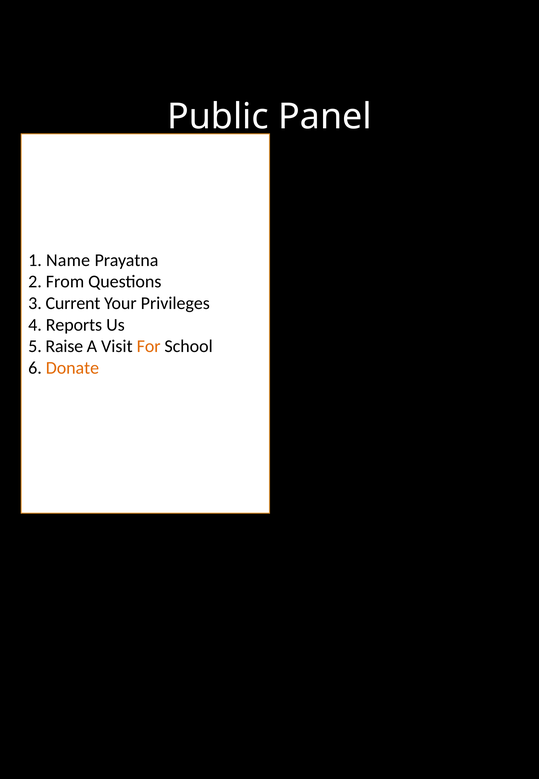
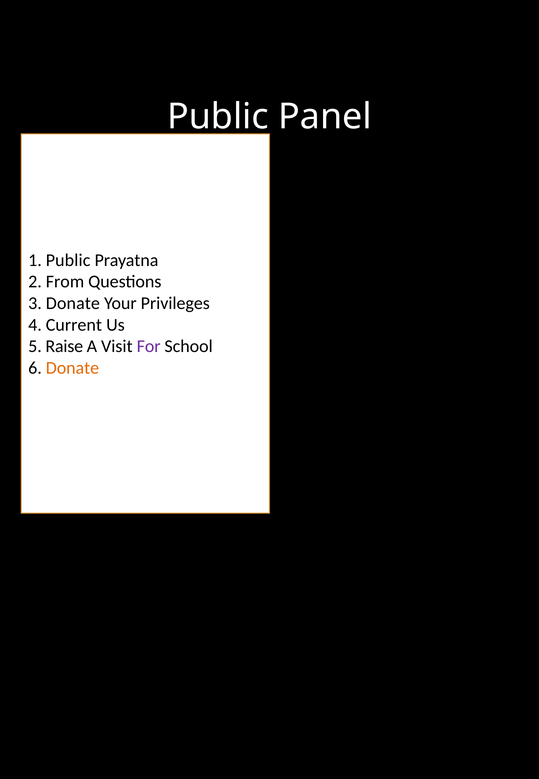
1 Name: Name -> Public
3 Current: Current -> Donate
Reports: Reports -> Current
For colour: orange -> purple
